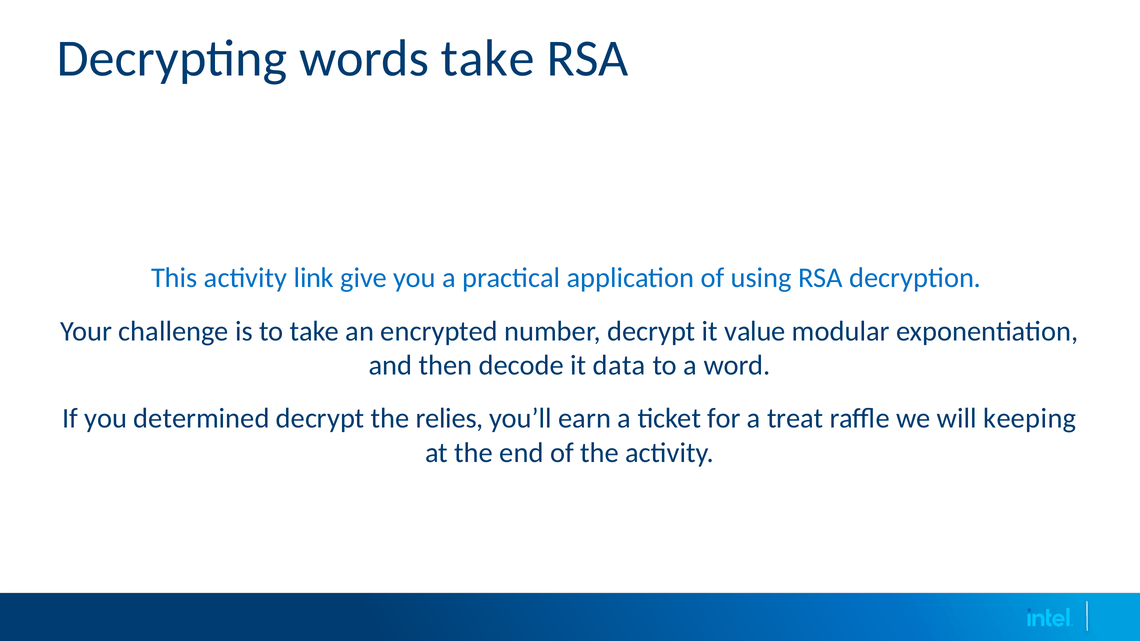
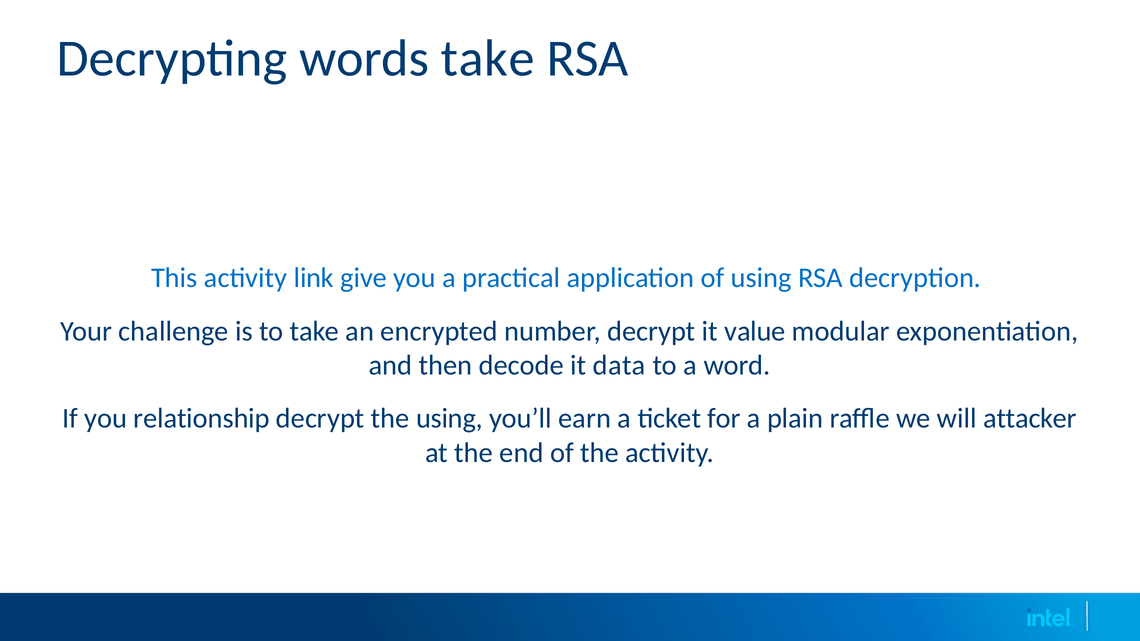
determined: determined -> relationship
the relies: relies -> using
treat: treat -> plain
keeping: keeping -> attacker
